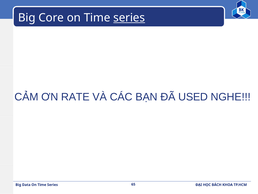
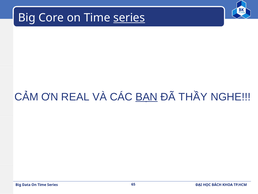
RATE: RATE -> REAL
BẠN underline: none -> present
USED: USED -> THẦY
